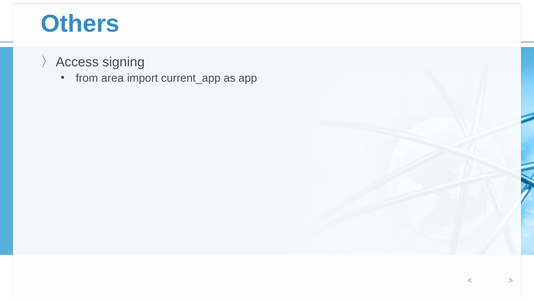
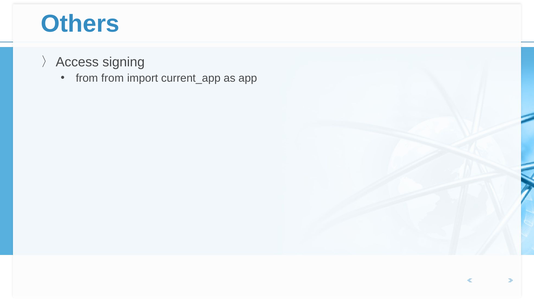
from area: area -> from
